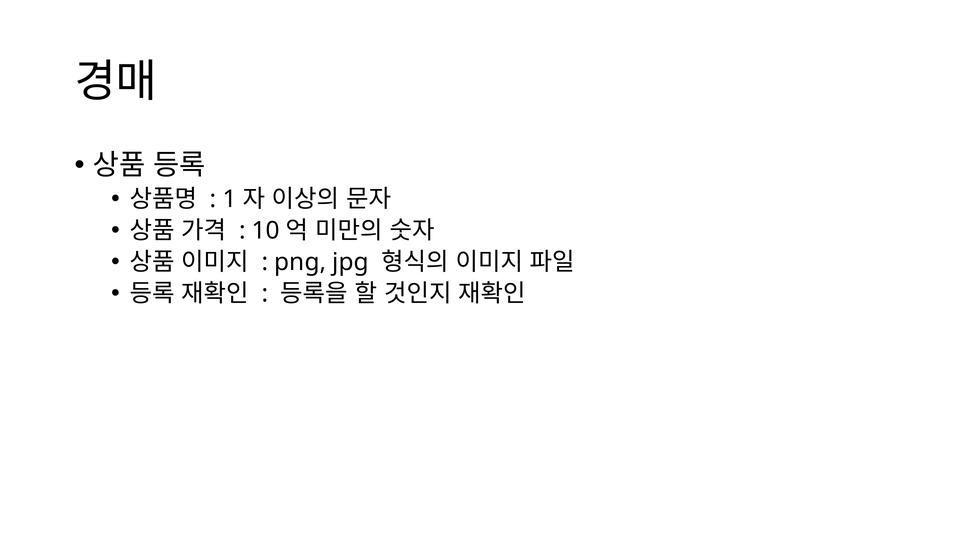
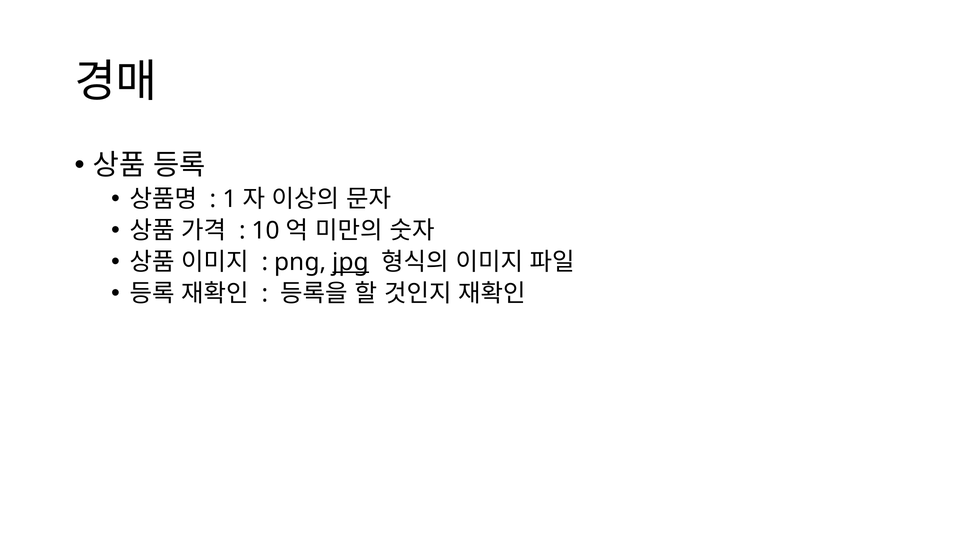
jpg underline: none -> present
